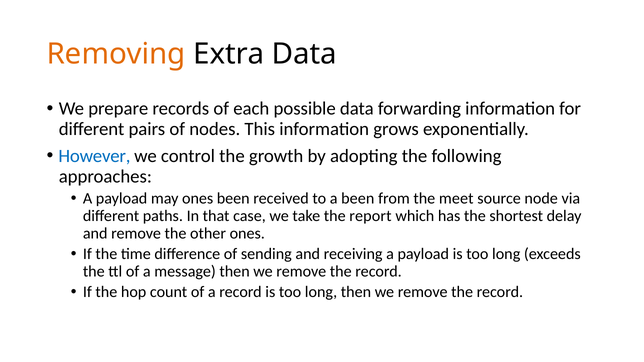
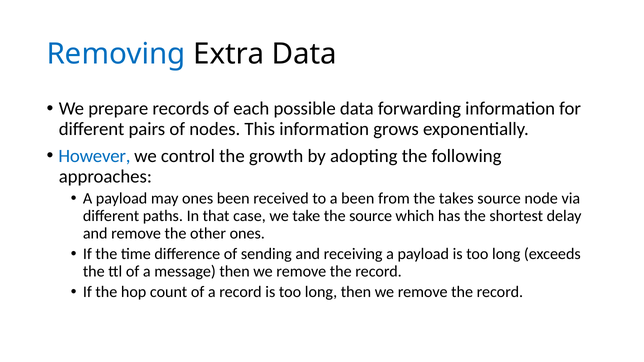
Removing colour: orange -> blue
meet: meet -> takes
the report: report -> source
